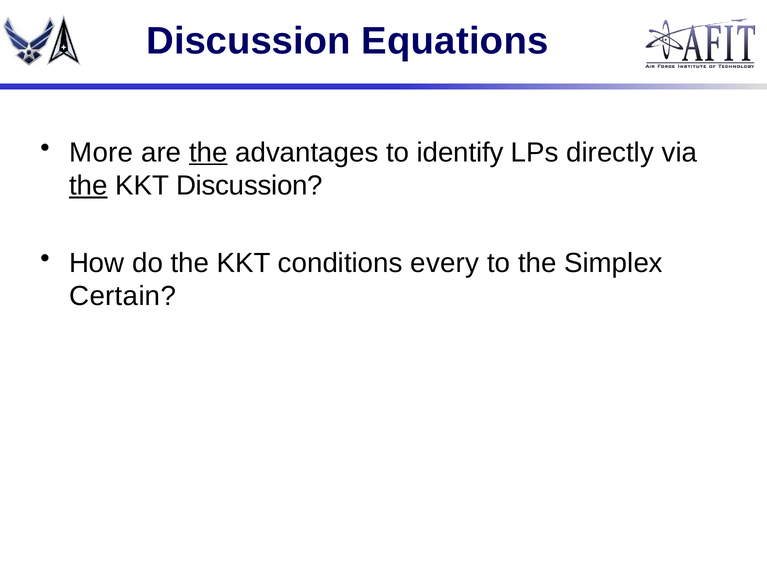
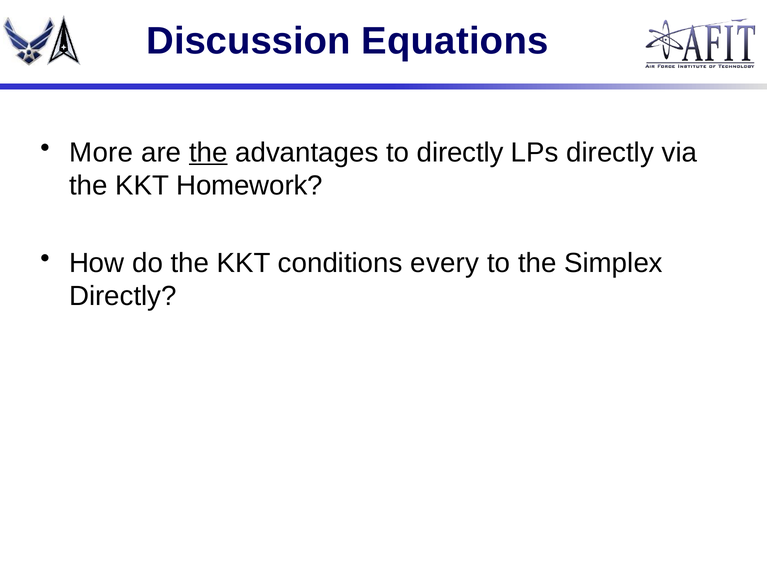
to identify: identify -> directly
the at (88, 186) underline: present -> none
KKT Discussion: Discussion -> Homework
Certain at (123, 296): Certain -> Directly
